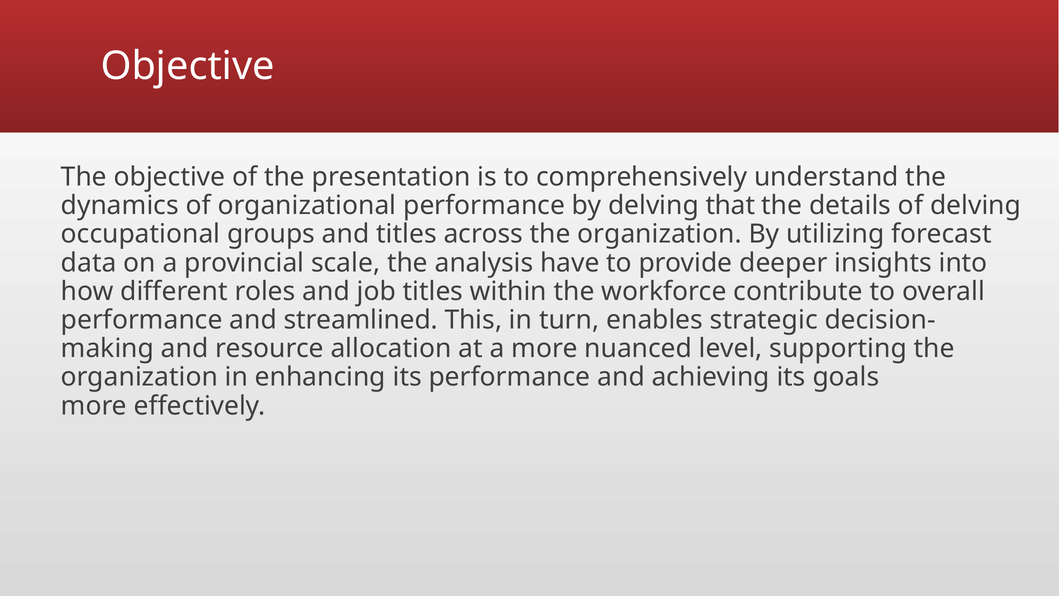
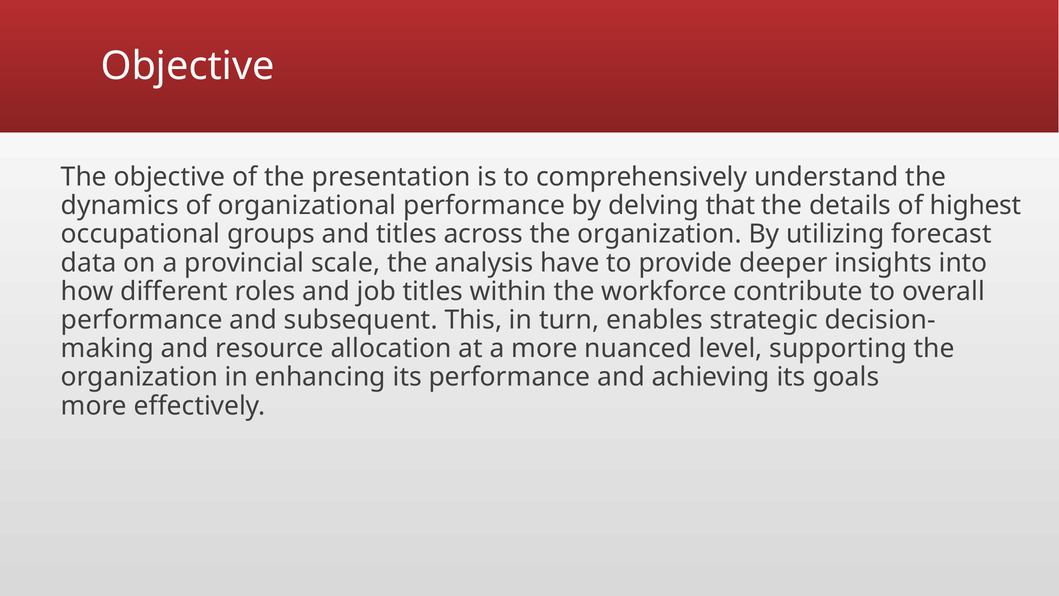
of delving: delving -> highest
streamlined: streamlined -> subsequent
